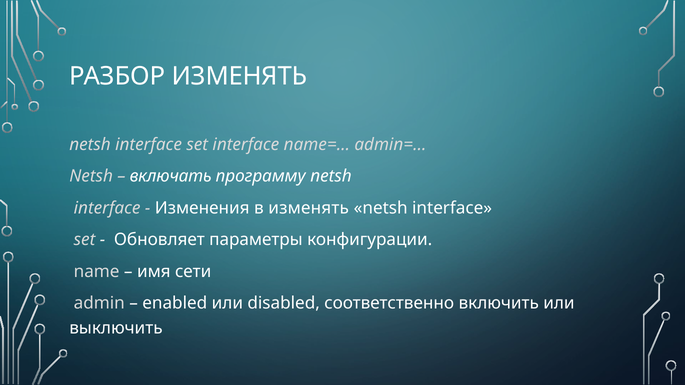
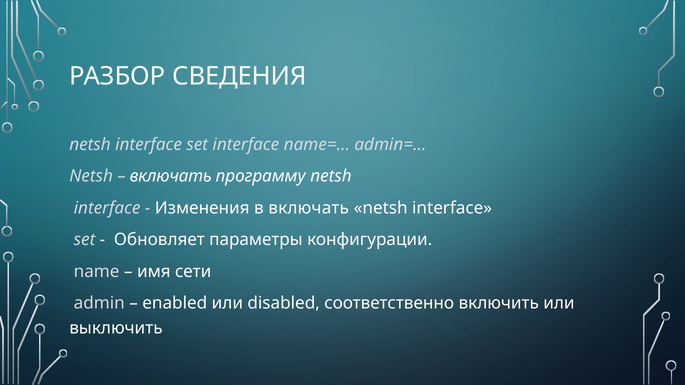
РАЗБОР ИЗМЕНЯТЬ: ИЗМЕНЯТЬ -> СВЕДЕНИЯ
в изменять: изменять -> включать
